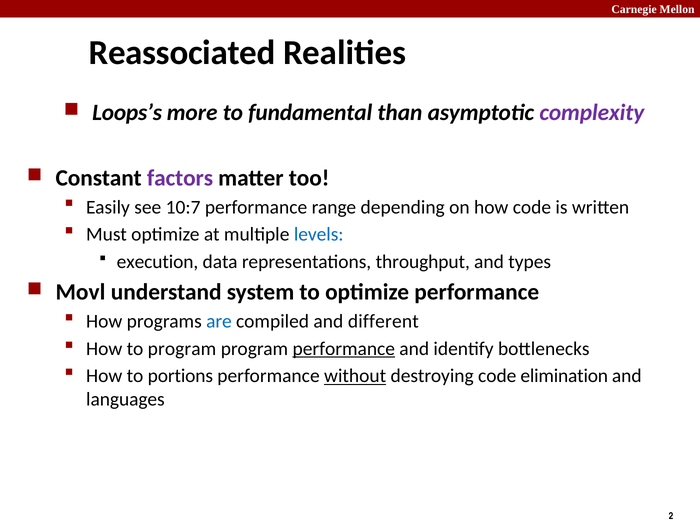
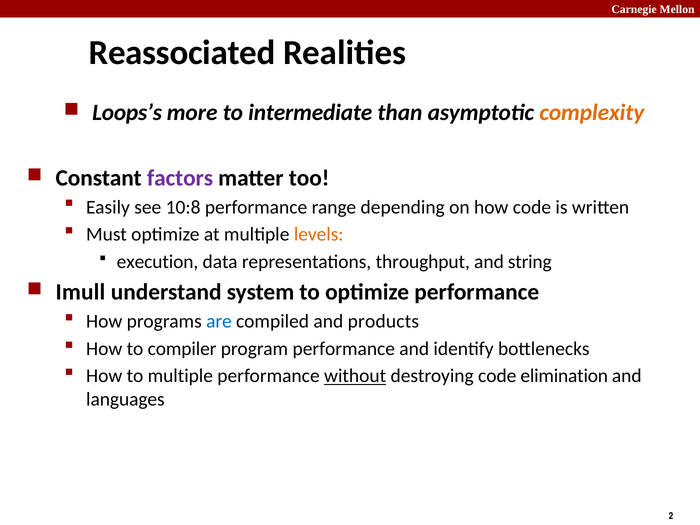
fundamental: fundamental -> intermediate
complexity colour: purple -> orange
10:7: 10:7 -> 10:8
levels colour: blue -> orange
types: types -> string
Movl: Movl -> Imull
different: different -> products
to program: program -> compiler
performance at (344, 349) underline: present -> none
to portions: portions -> multiple
